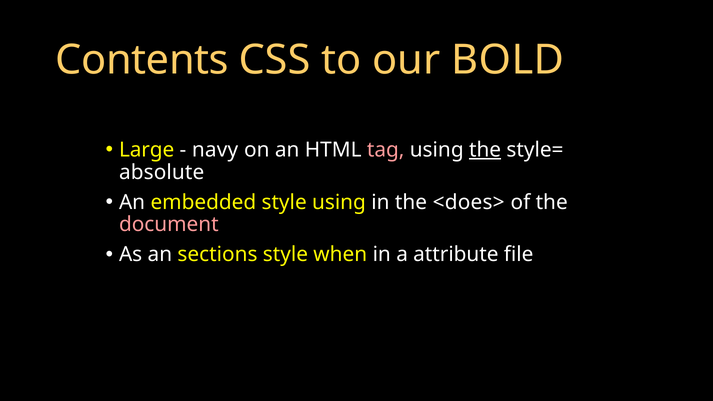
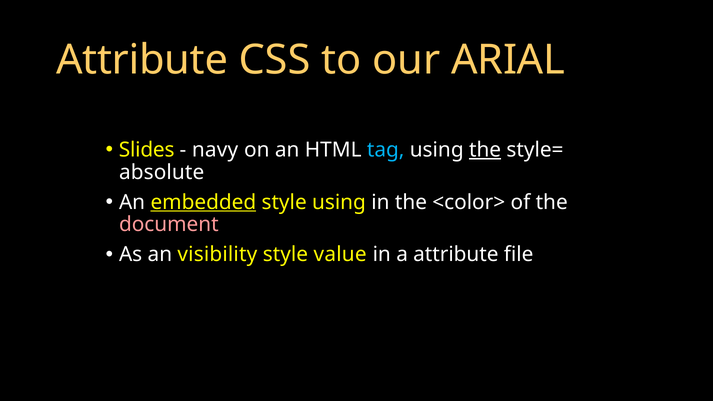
Contents at (142, 60): Contents -> Attribute
BOLD: BOLD -> ARIAL
Large: Large -> Slides
tag colour: pink -> light blue
embedded underline: none -> present
<does>: <does> -> <color>
sections: sections -> visibility
when: when -> value
